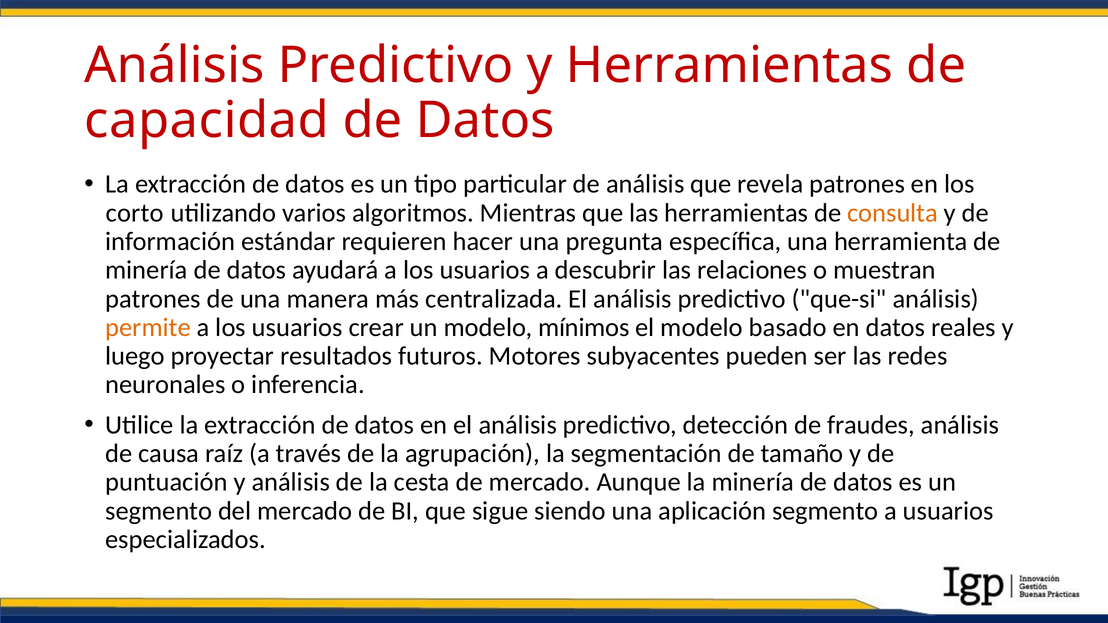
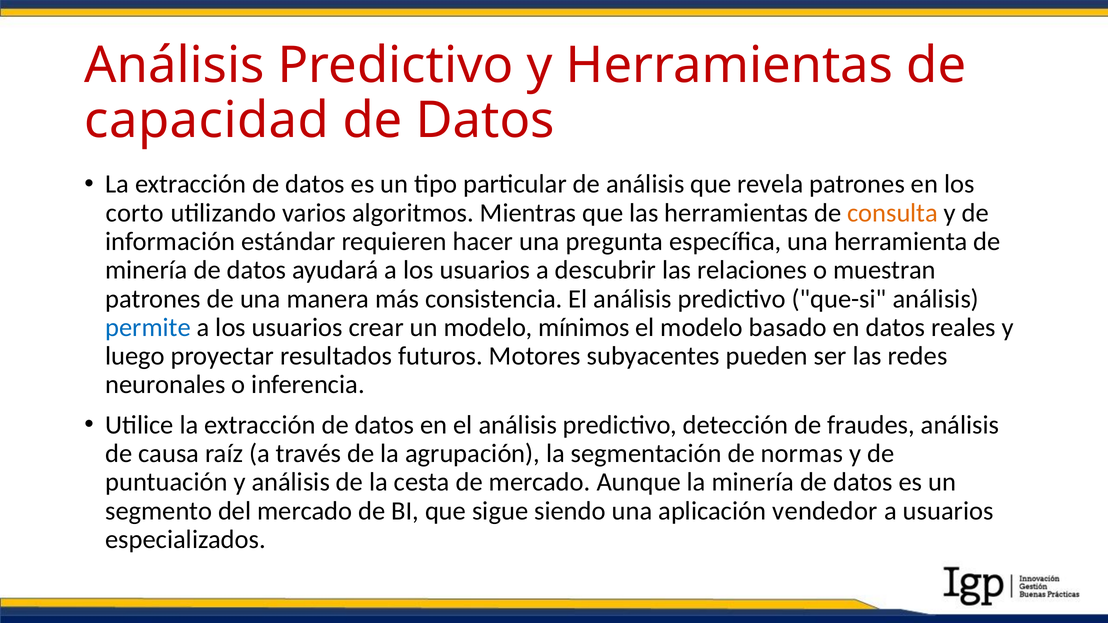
centralizada: centralizada -> consistencia
permite colour: orange -> blue
tamaño: tamaño -> normas
aplicación segmento: segmento -> vendedor
